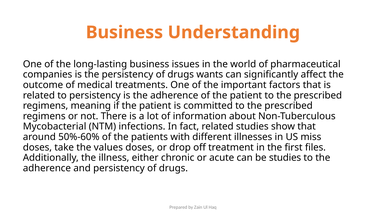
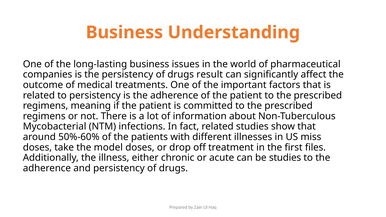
wants: wants -> result
values: values -> model
